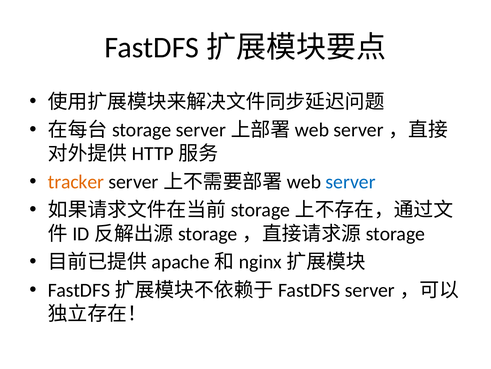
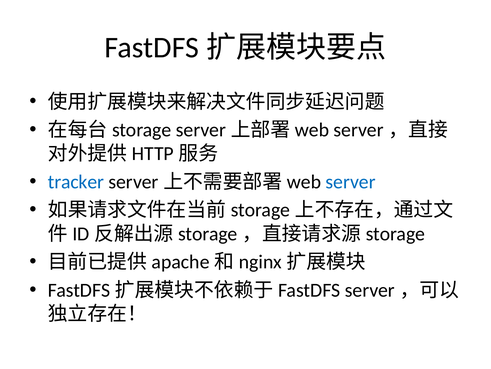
tracker colour: orange -> blue
